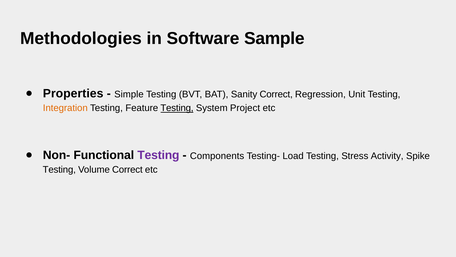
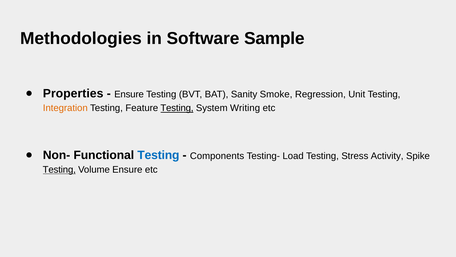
Simple at (129, 94): Simple -> Ensure
Sanity Correct: Correct -> Smoke
Project: Project -> Writing
Testing at (158, 155) colour: purple -> blue
Testing at (59, 169) underline: none -> present
Volume Correct: Correct -> Ensure
